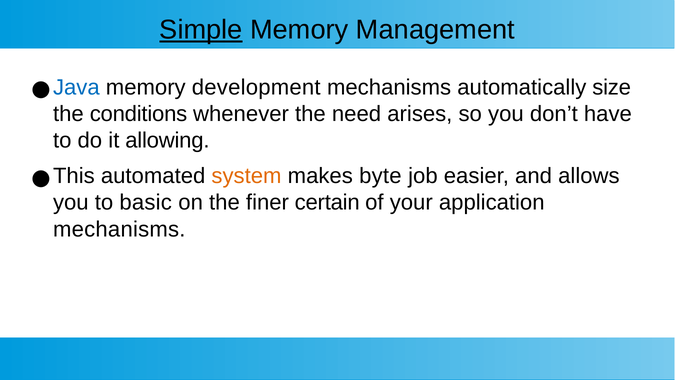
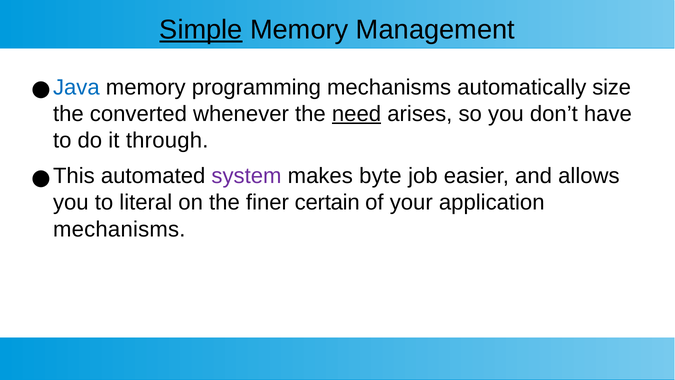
development: development -> programming
conditions: conditions -> converted
need underline: none -> present
allowing: allowing -> through
system colour: orange -> purple
basic: basic -> literal
